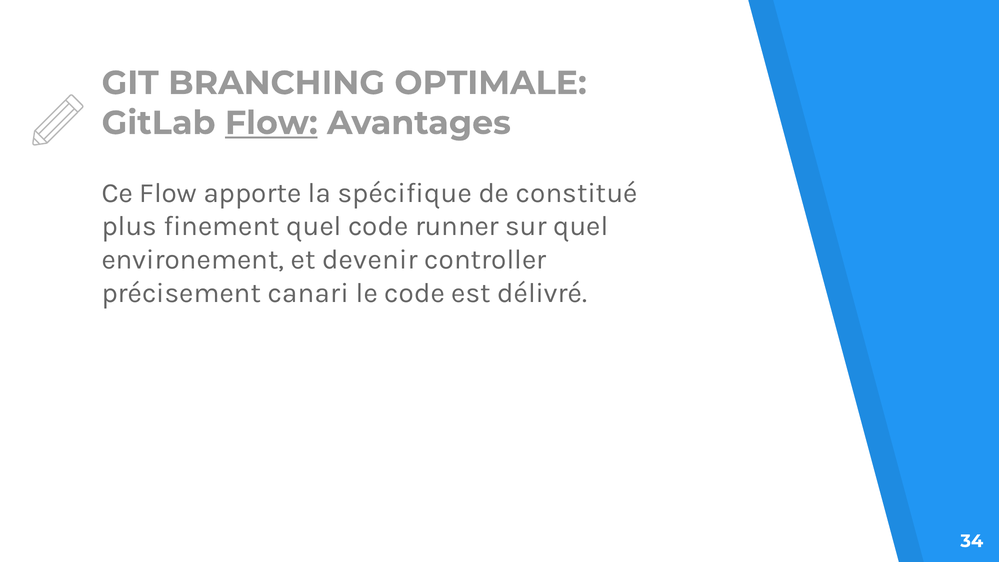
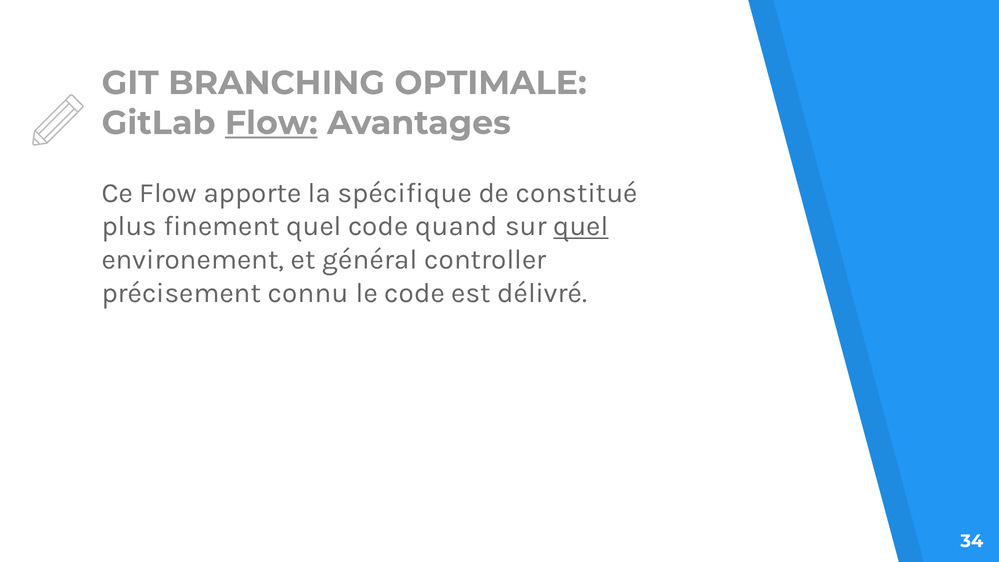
runner: runner -> quand
quel at (581, 226) underline: none -> present
devenir: devenir -> général
canari: canari -> connu
